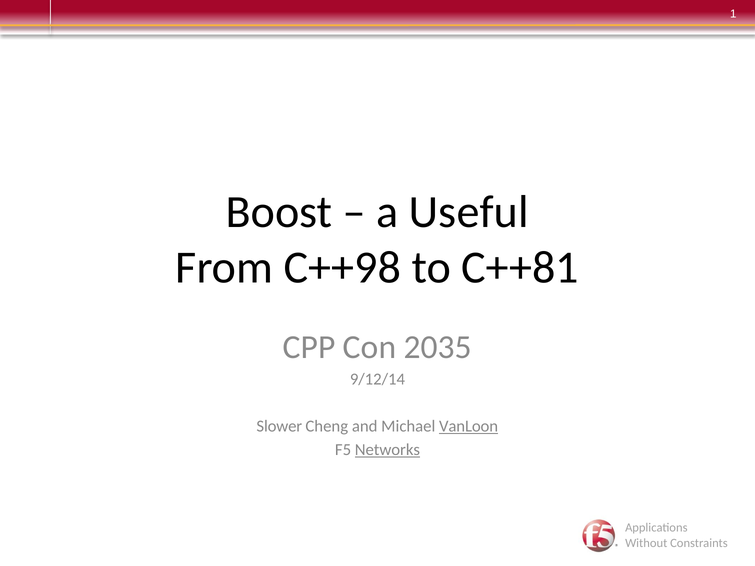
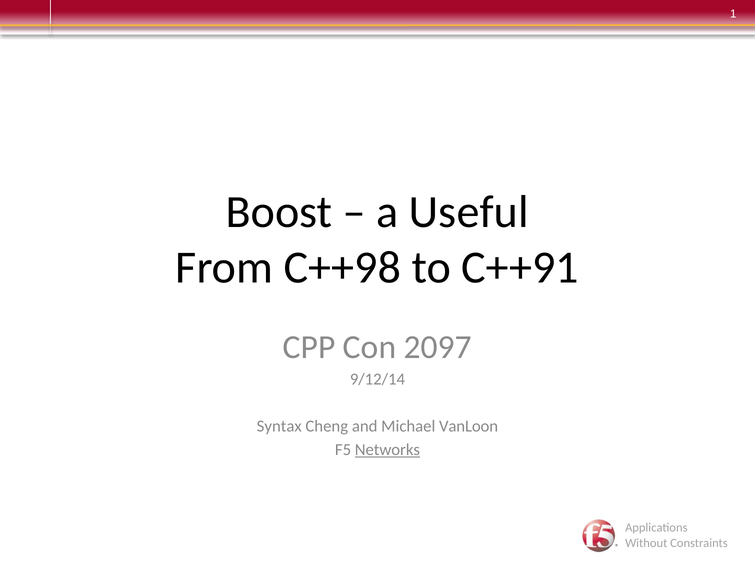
C++81: C++81 -> C++91
2035: 2035 -> 2097
Slower: Slower -> Syntax
VanLoon underline: present -> none
